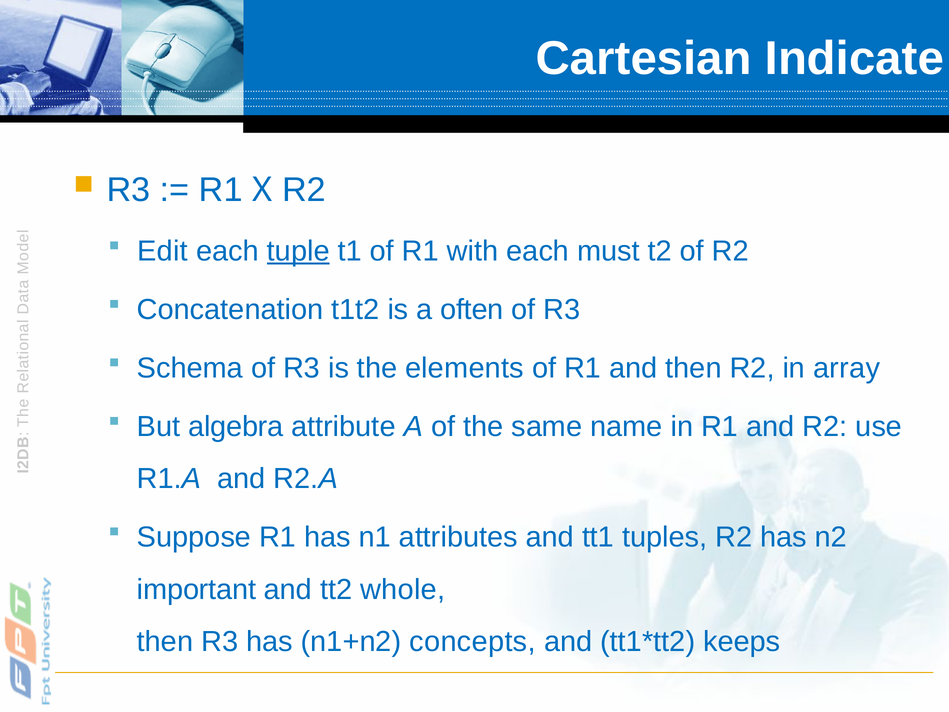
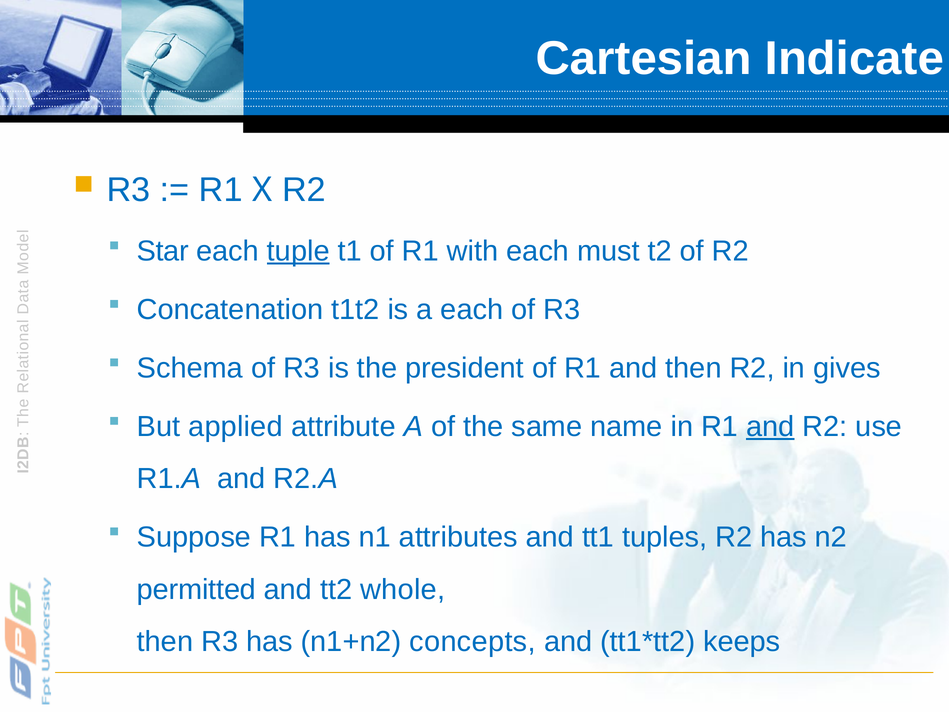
Edit: Edit -> Star
a often: often -> each
elements: elements -> president
array: array -> gives
algebra: algebra -> applied
and at (770, 426) underline: none -> present
important: important -> permitted
